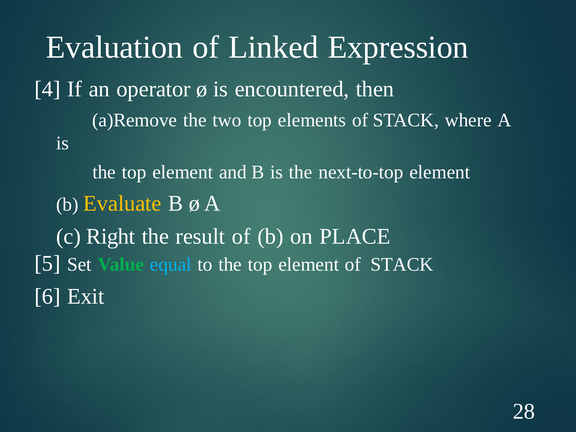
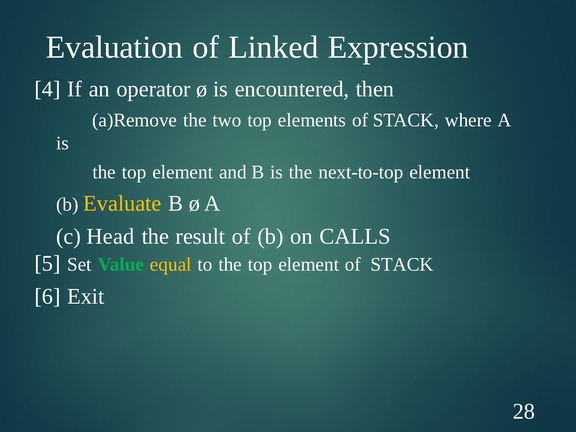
Right: Right -> Head
PLACE: PLACE -> CALLS
equal colour: light blue -> yellow
